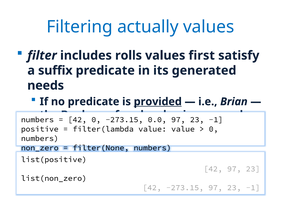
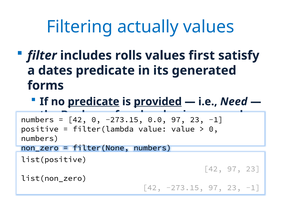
suffix: suffix -> dates
needs: needs -> forms
predicate at (94, 102) underline: none -> present
Brian: Brian -> Need
